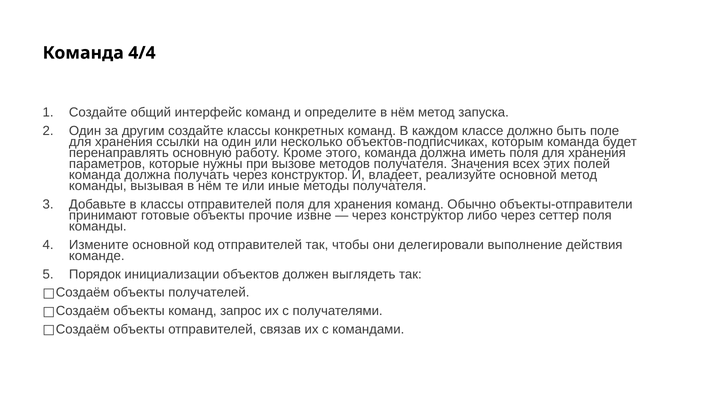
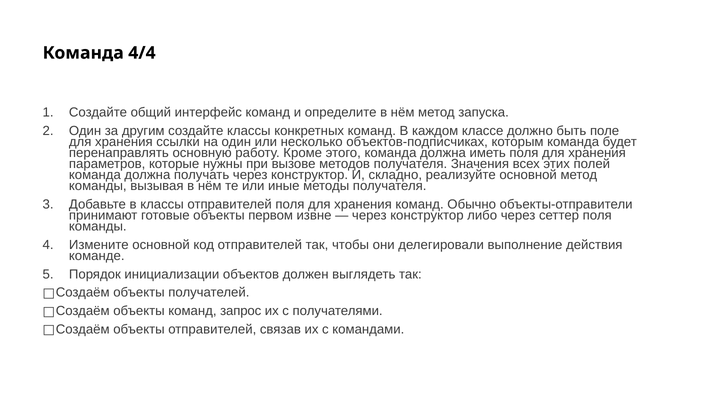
владеет: владеет -> складно
прочие: прочие -> первом
